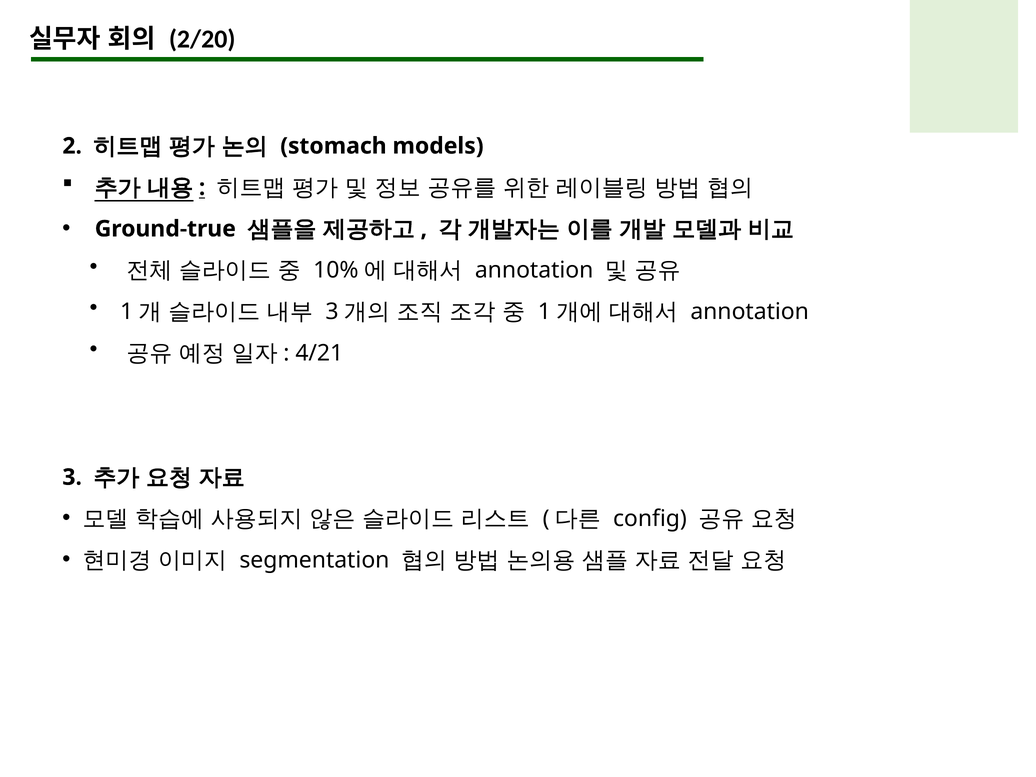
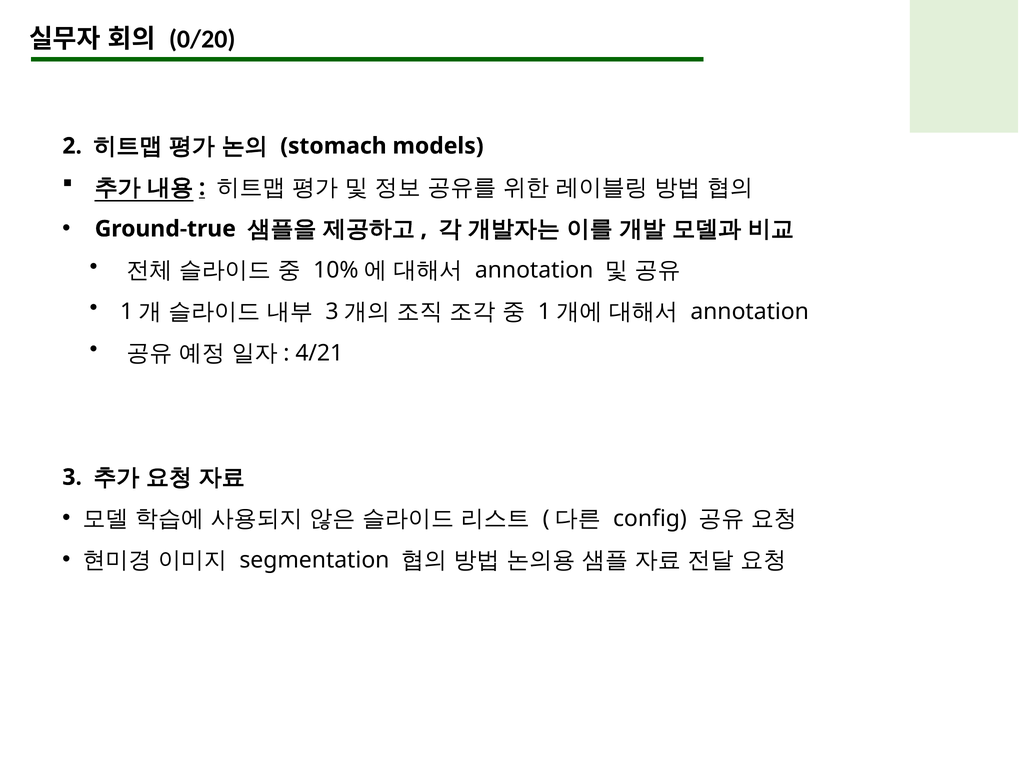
2/20: 2/20 -> 0/20
